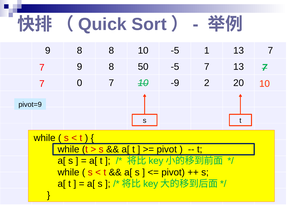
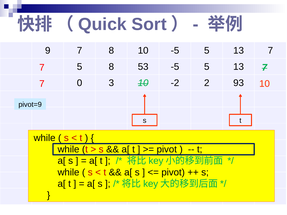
8 at (80, 51): 8 -> 7
10 -5 1: 1 -> 5
7 9: 9 -> 5
50: 50 -> 53
7 at (207, 67): 7 -> 5
0 7: 7 -> 3
-9: -9 -> -2
20: 20 -> 93
